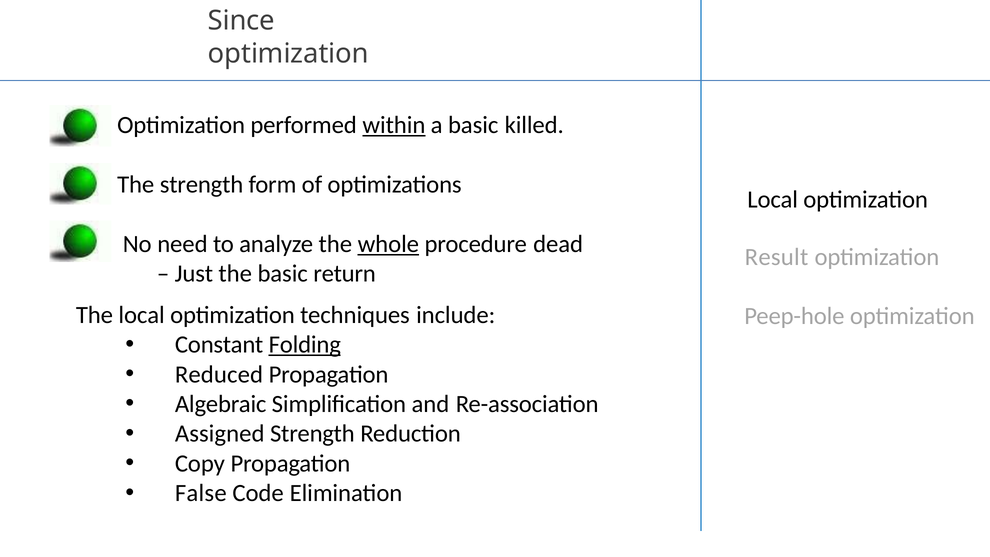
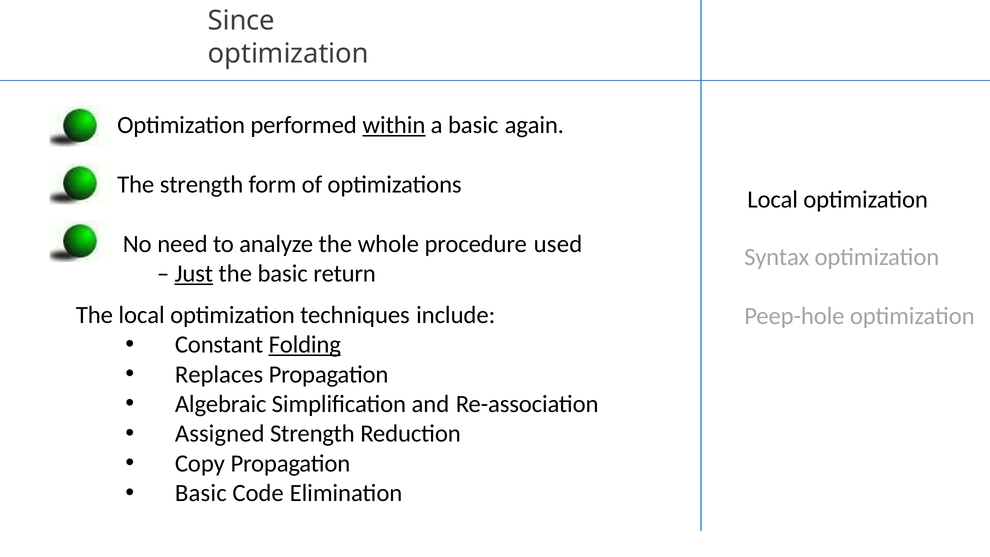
killed: killed -> again
whole underline: present -> none
dead: dead -> used
Result: Result -> Syntax
Just underline: none -> present
Reduced: Reduced -> Replaces
False at (201, 493): False -> Basic
